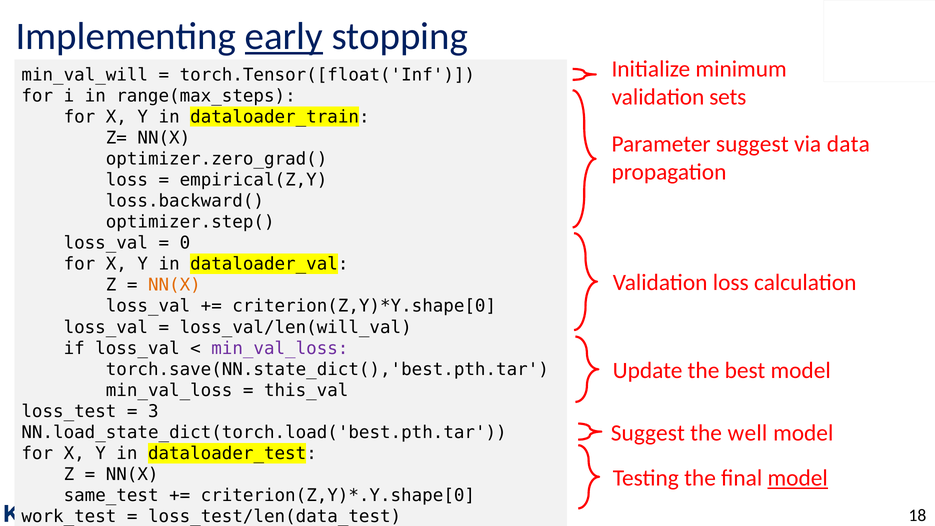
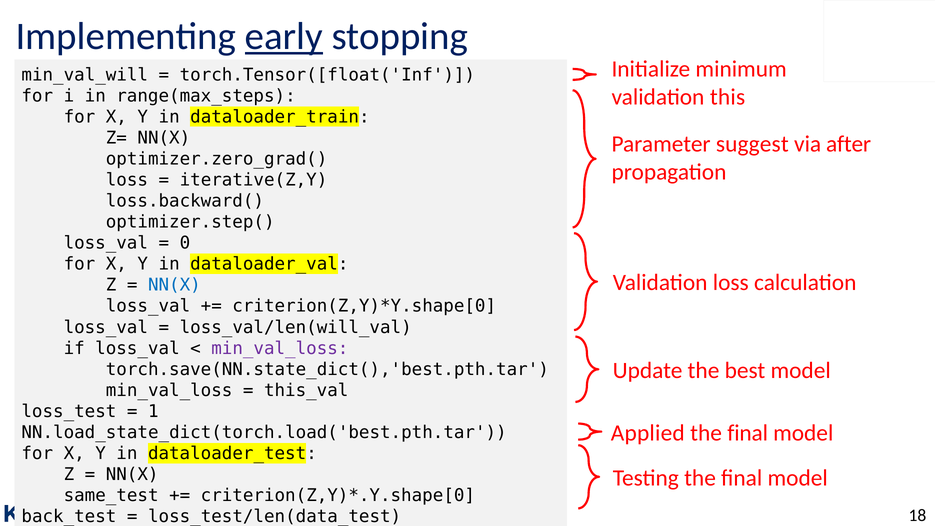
sets: sets -> this
data: data -> after
empirical(Z,Y: empirical(Z,Y -> iterative(Z,Y
NN(X at (174, 285) colour: orange -> blue
3: 3 -> 1
Suggest at (648, 433): Suggest -> Applied
well at (747, 433): well -> final
model at (798, 478) underline: present -> none
work_test: work_test -> back_test
